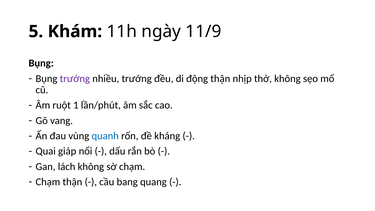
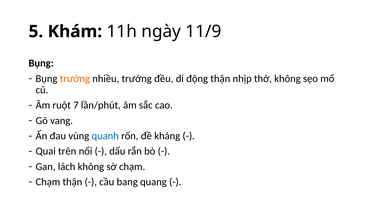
trướng at (75, 79) colour: purple -> orange
1: 1 -> 7
giáp: giáp -> trên
